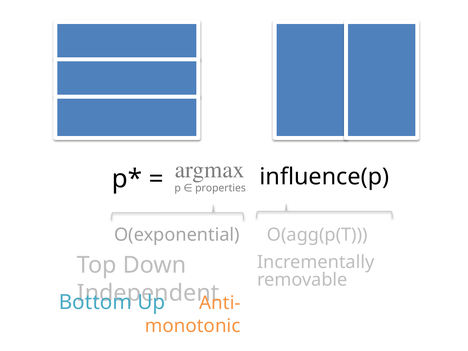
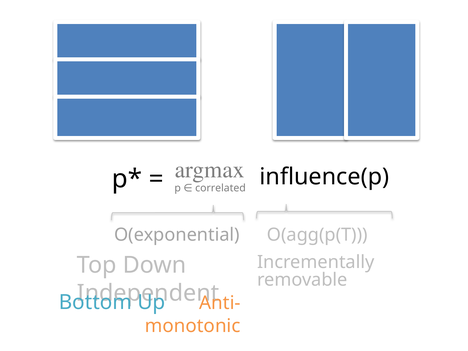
properties: properties -> correlated
